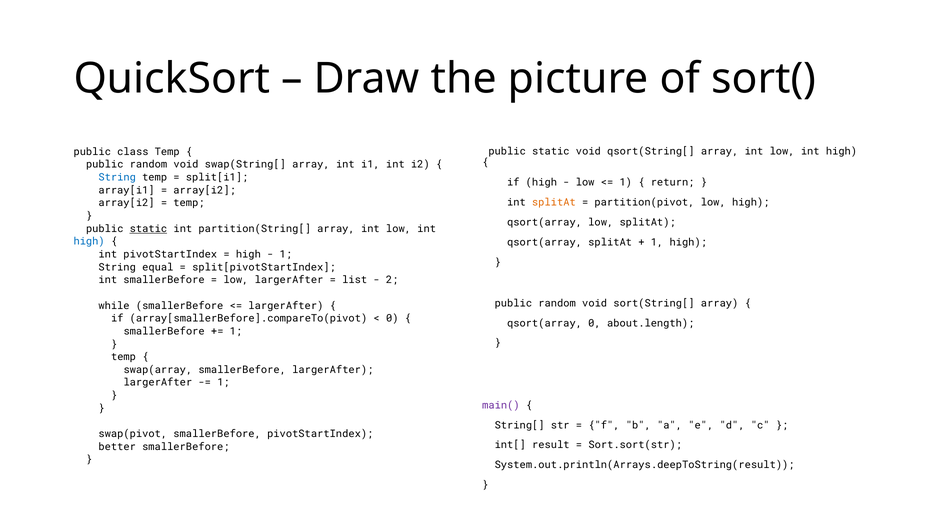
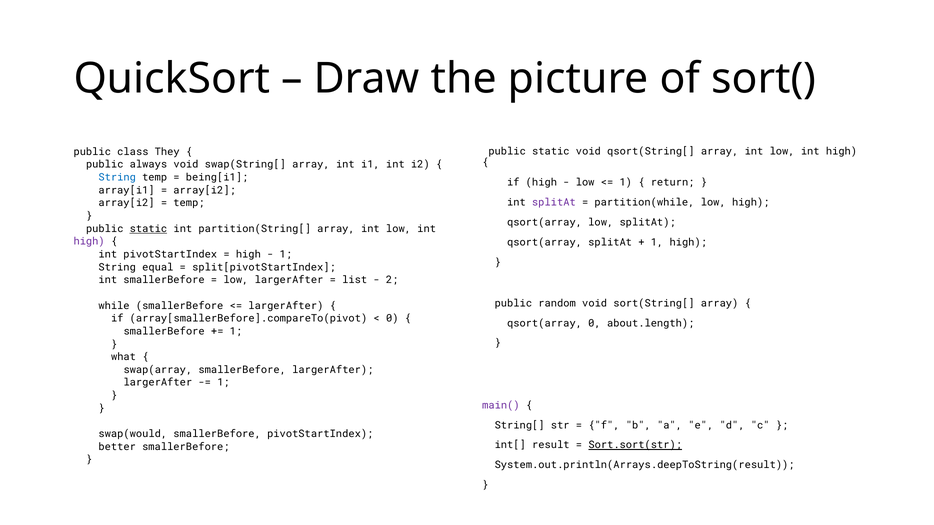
class Temp: Temp -> They
random at (148, 165): random -> always
split[i1: split[i1 -> being[i1
splitAt at (554, 202) colour: orange -> purple
partition(pivot: partition(pivot -> partition(while
high at (89, 242) colour: blue -> purple
temp at (123, 357): temp -> what
swap(pivot: swap(pivot -> swap(would
Sort.sort(str underline: none -> present
